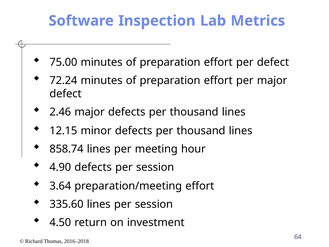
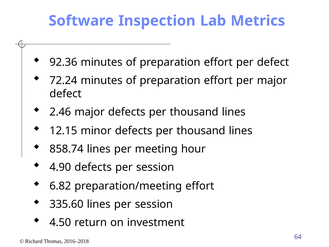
75.00: 75.00 -> 92.36
3.64: 3.64 -> 6.82
